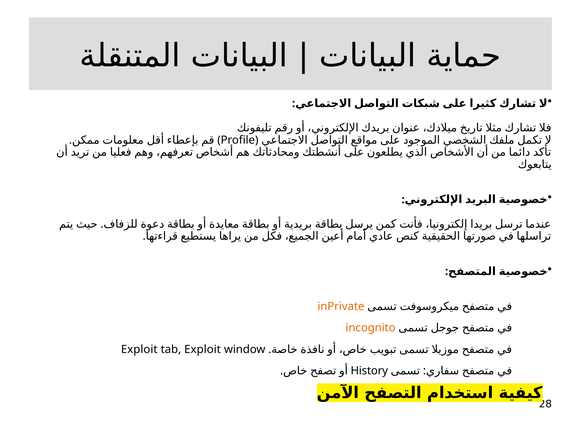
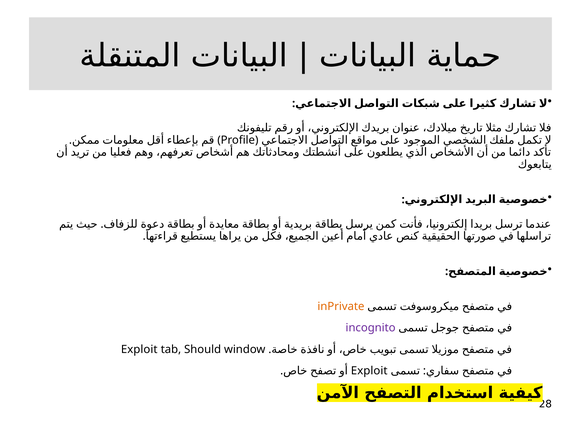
incognito colour: orange -> purple
tab Exploit: Exploit -> Should
History at (369, 371): History -> Exploit
